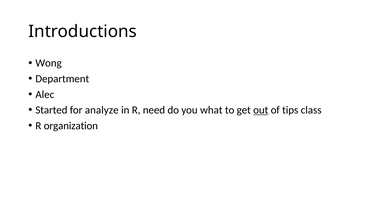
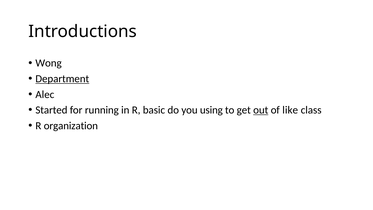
Department underline: none -> present
analyze: analyze -> running
need: need -> basic
what: what -> using
tips: tips -> like
